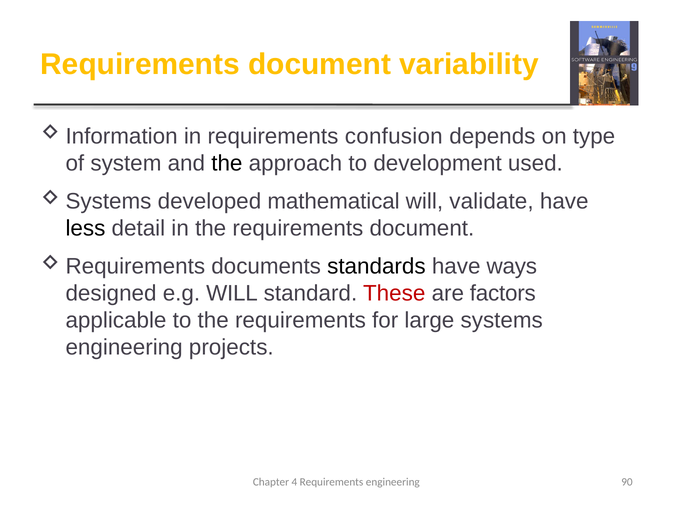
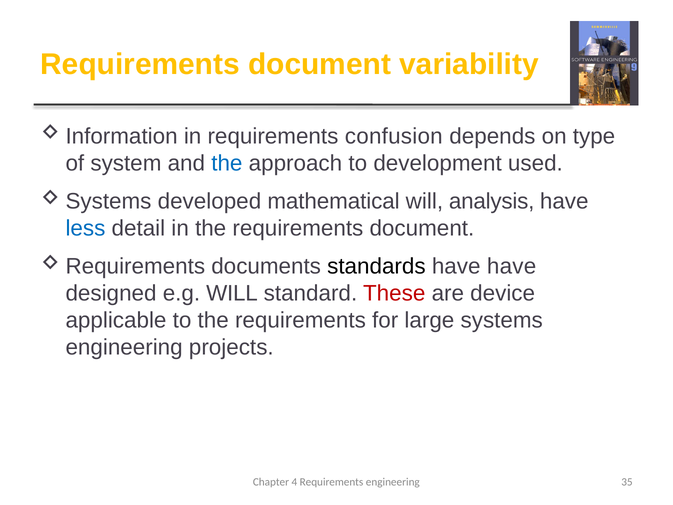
the at (227, 163) colour: black -> blue
validate: validate -> analysis
less colour: black -> blue
have ways: ways -> have
factors: factors -> device
90: 90 -> 35
